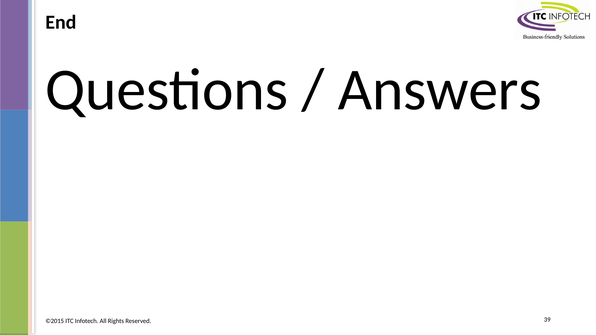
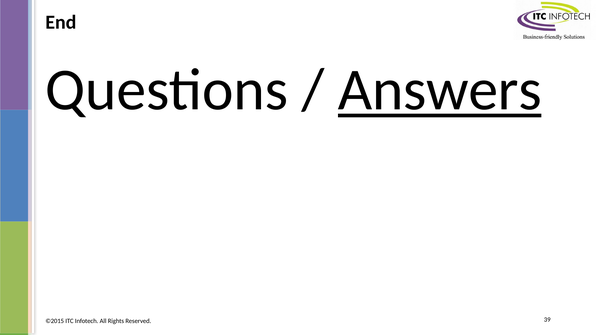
Answers underline: none -> present
